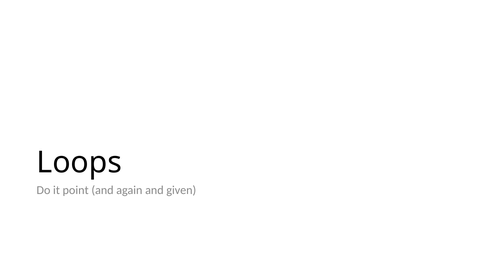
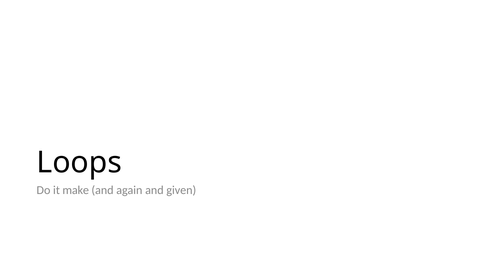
point: point -> make
